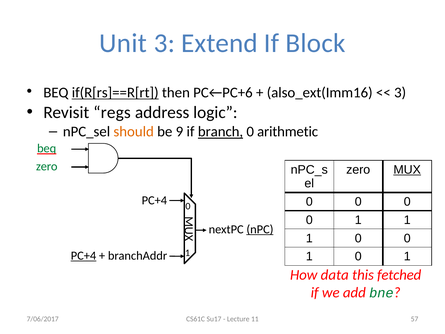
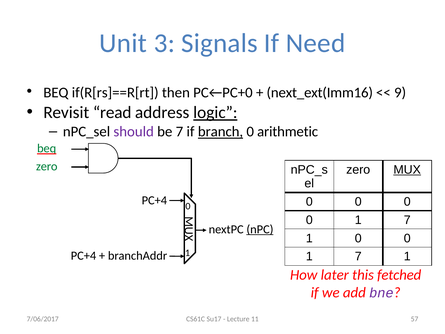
Extend: Extend -> Signals
Block: Block -> Need
if(R[rs]==R[rt underline: present -> none
PC←PC+6: PC←PC+6 -> PC←PC+0
also_ext(Imm16: also_ext(Imm16 -> next_ext(Imm16
3 at (400, 93): 3 -> 9
regs: regs -> read
logic underline: none -> present
should colour: orange -> purple
be 9: 9 -> 7
1 at (407, 220): 1 -> 7
PC+4 at (84, 256) underline: present -> none
0 at (358, 256): 0 -> 7
data: data -> later
bne colour: green -> purple
